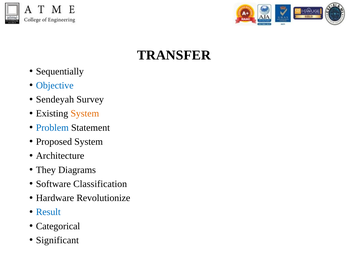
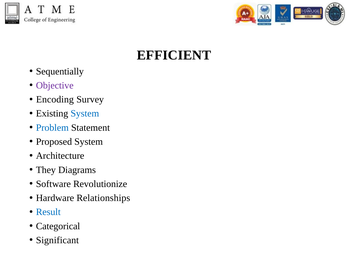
TRANSFER: TRANSFER -> EFFICIENT
Objective colour: blue -> purple
Sendeyah: Sendeyah -> Encoding
System at (85, 114) colour: orange -> blue
Classification: Classification -> Revolutionize
Revolutionize: Revolutionize -> Relationships
